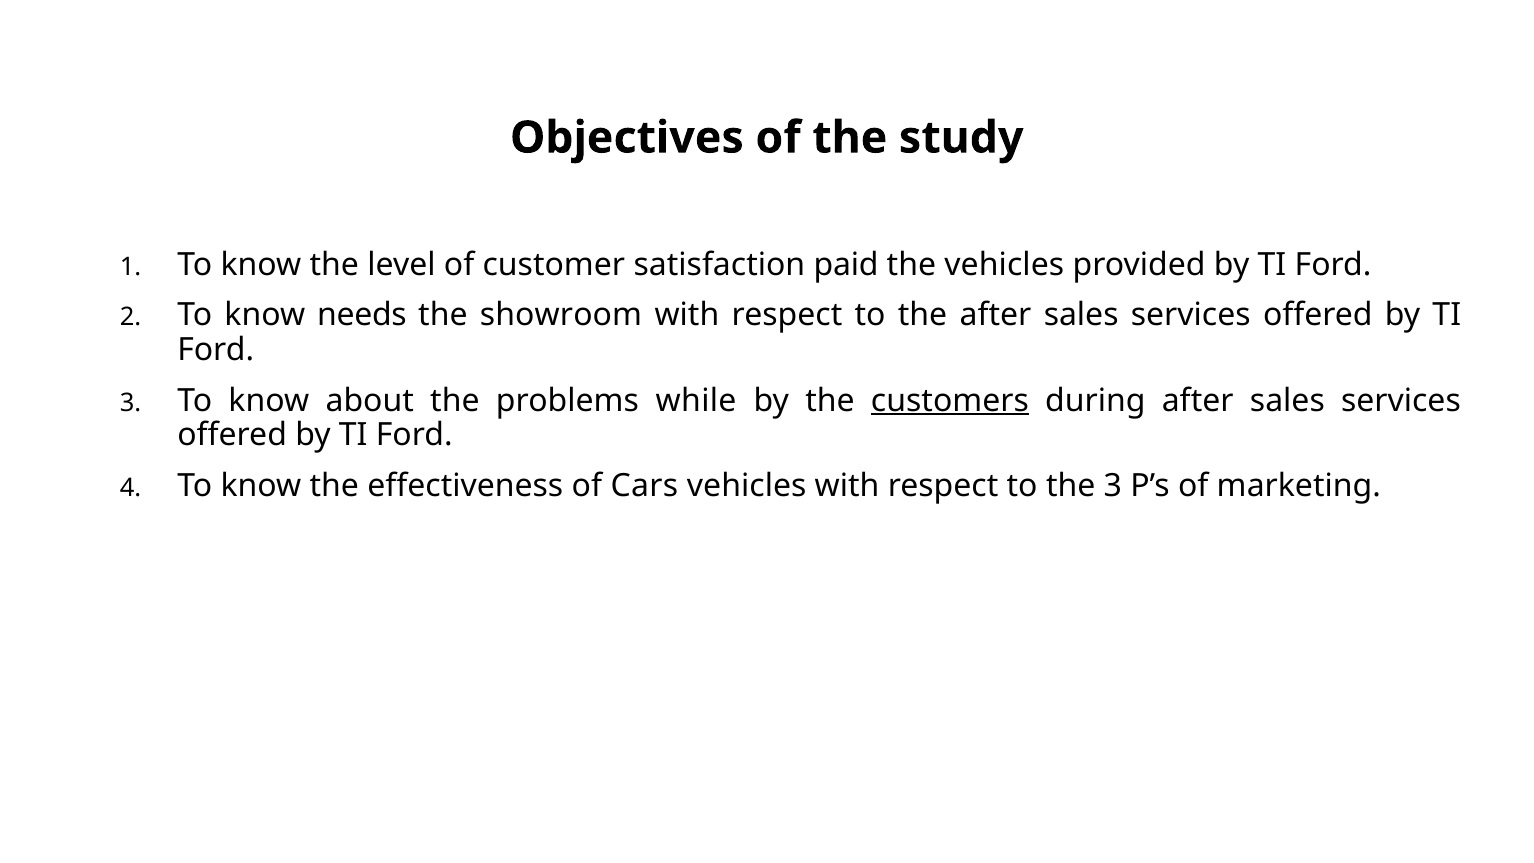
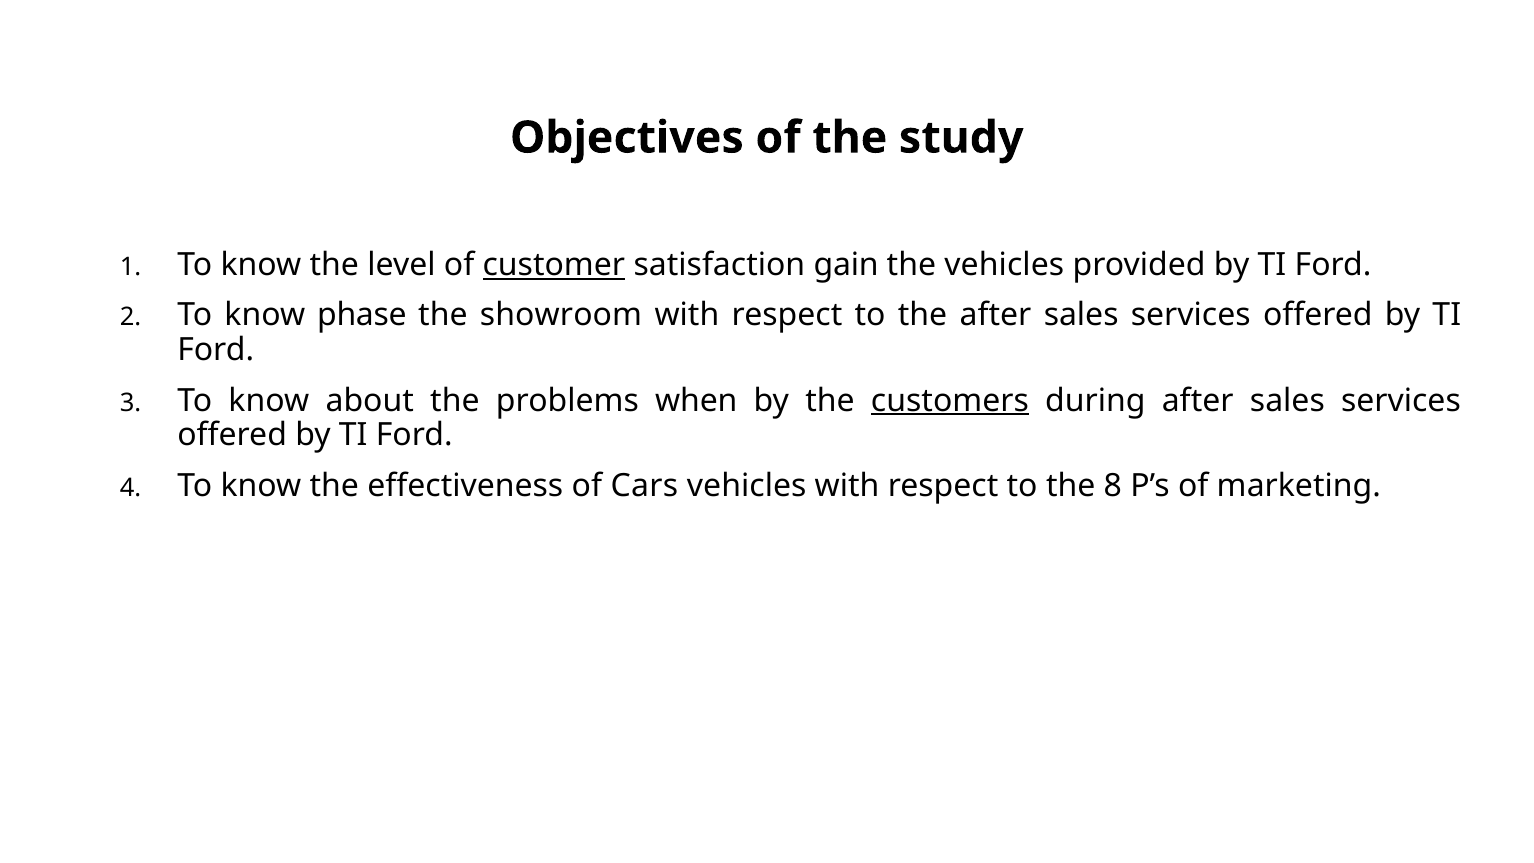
customer underline: none -> present
paid: paid -> gain
needs: needs -> phase
while: while -> when
the 3: 3 -> 8
